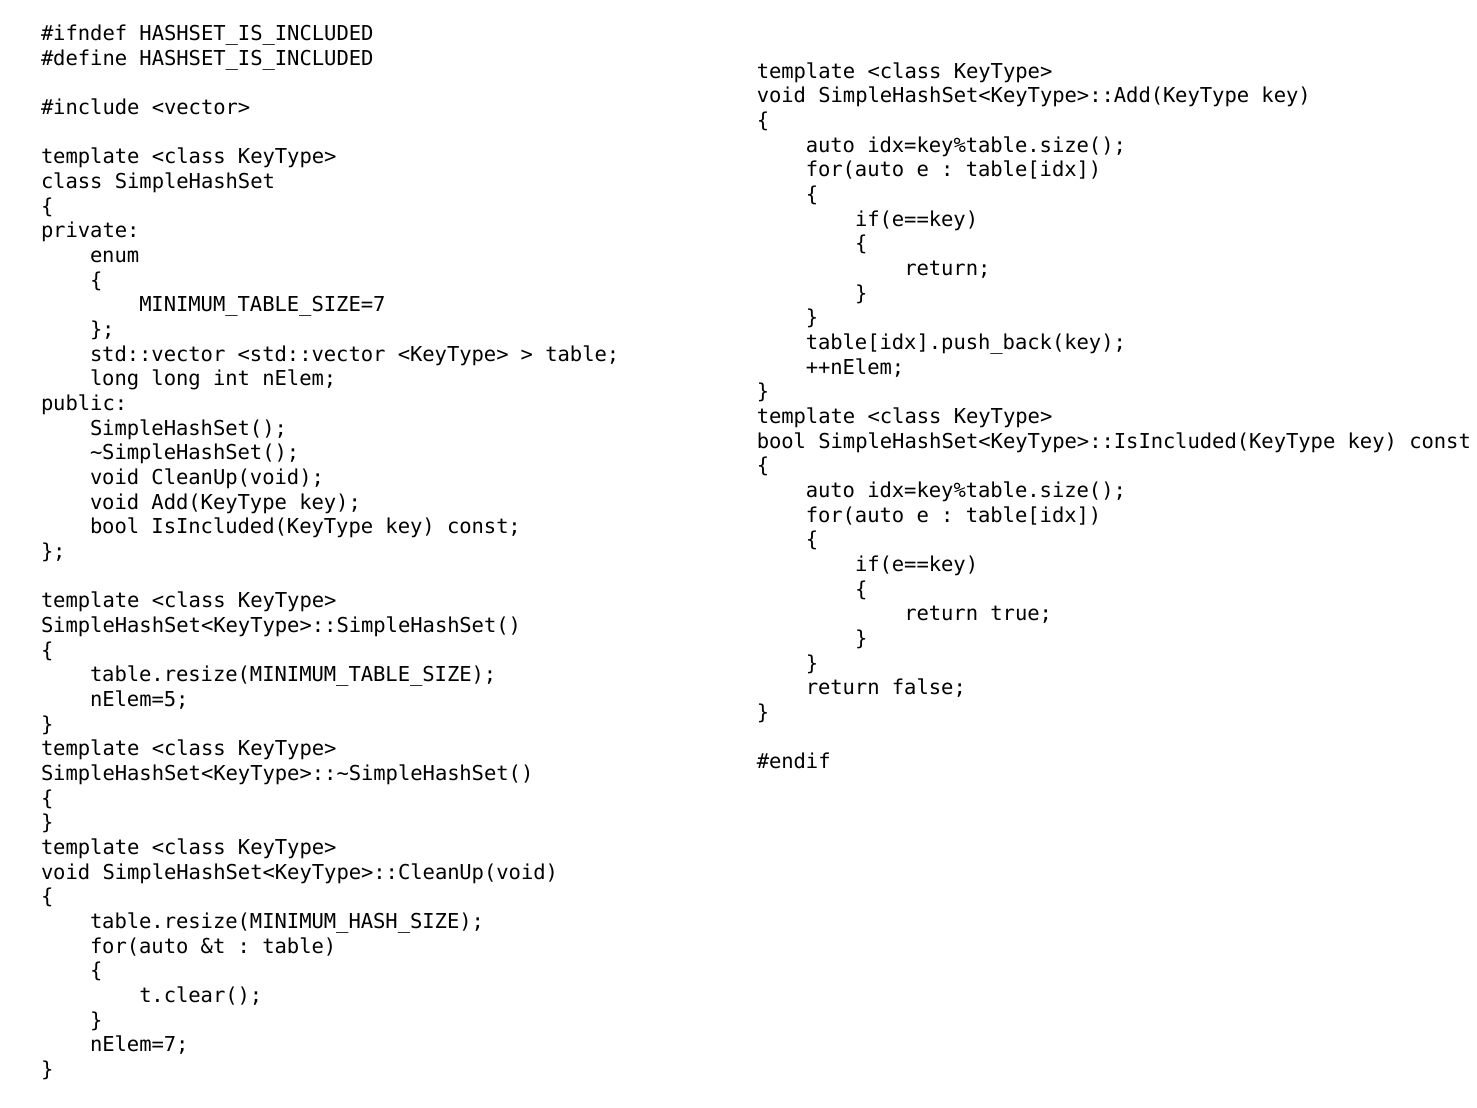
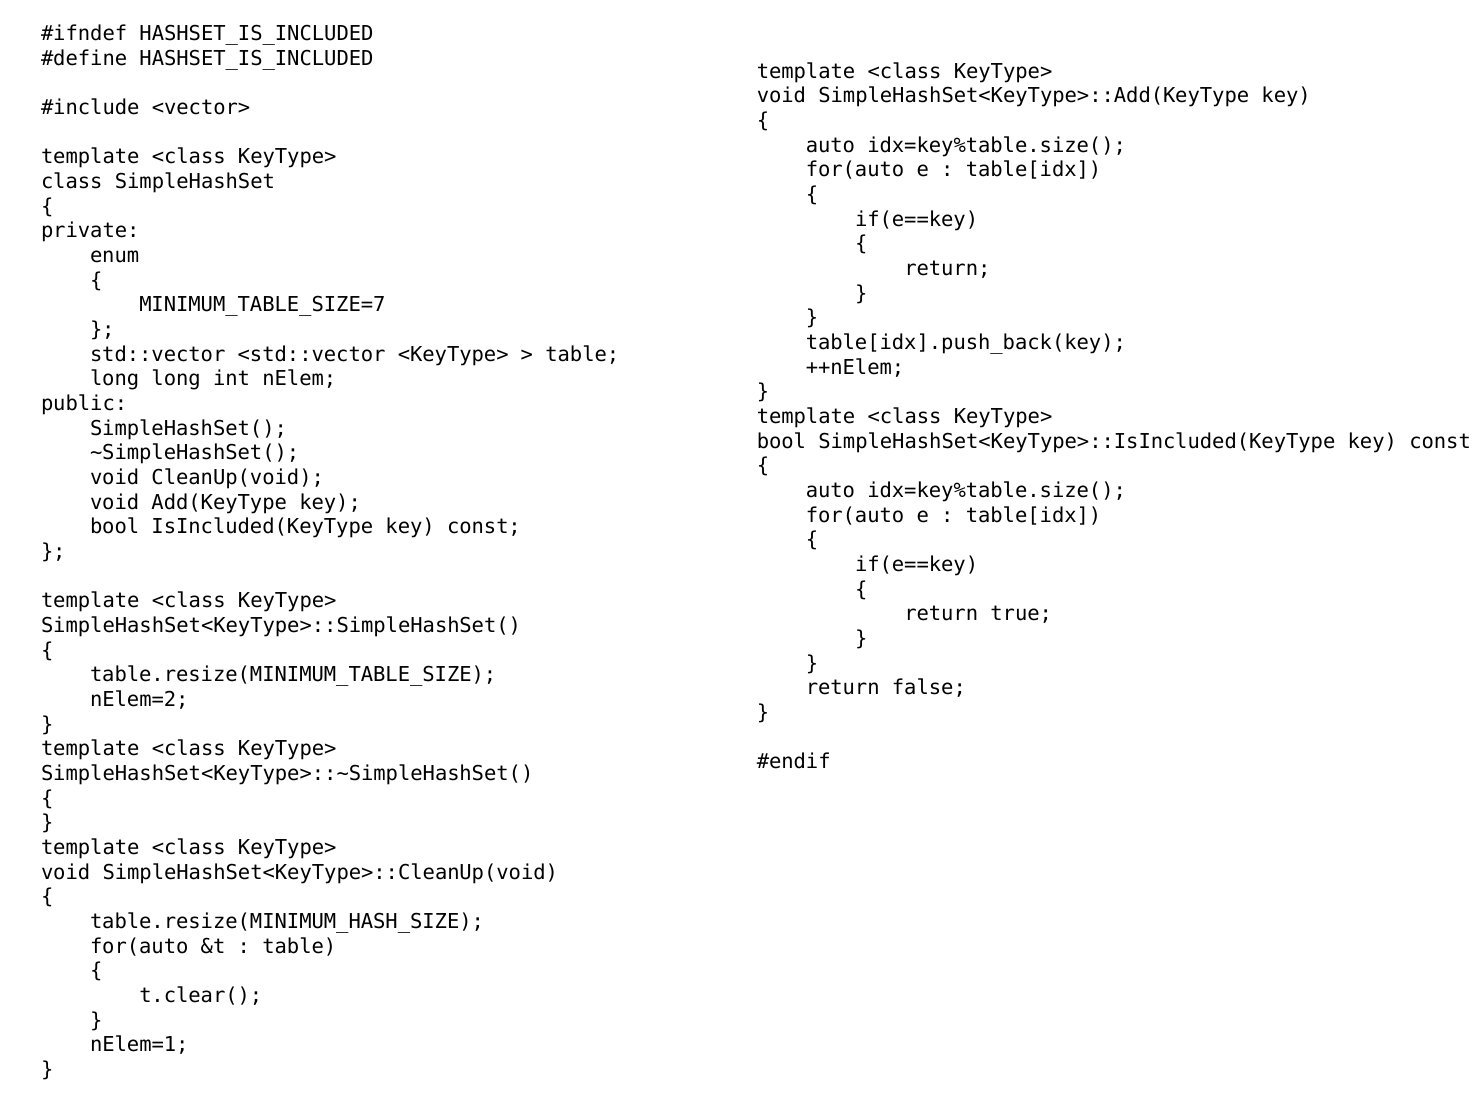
nElem=5: nElem=5 -> nElem=2
nElem=7: nElem=7 -> nElem=1
